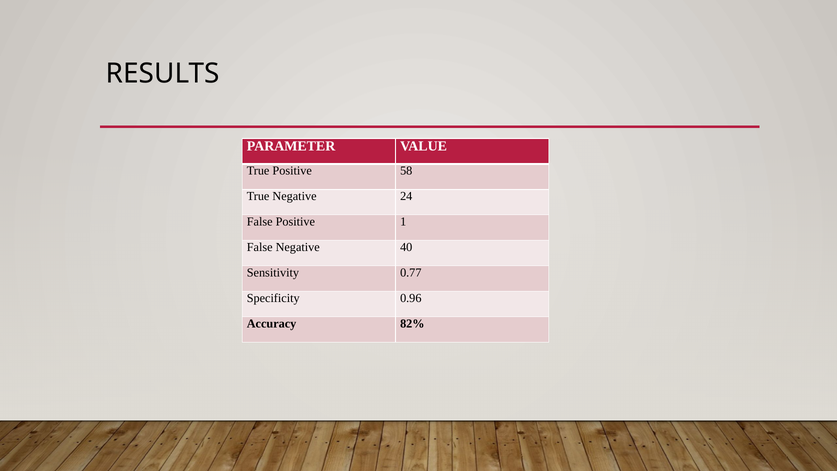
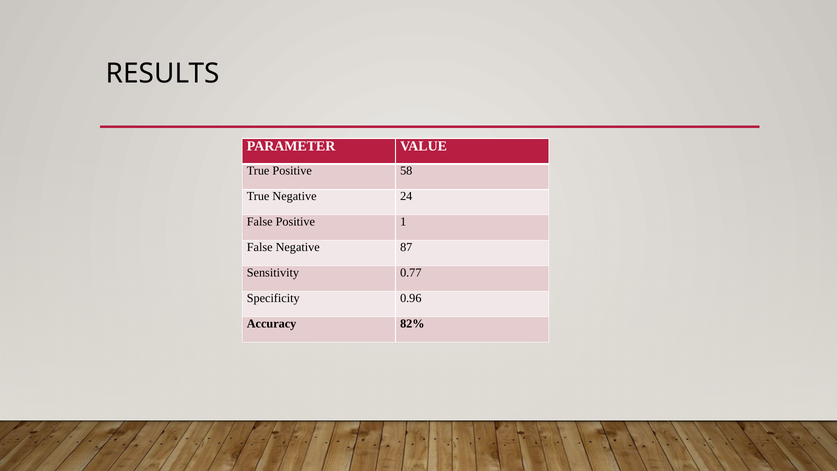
40: 40 -> 87
